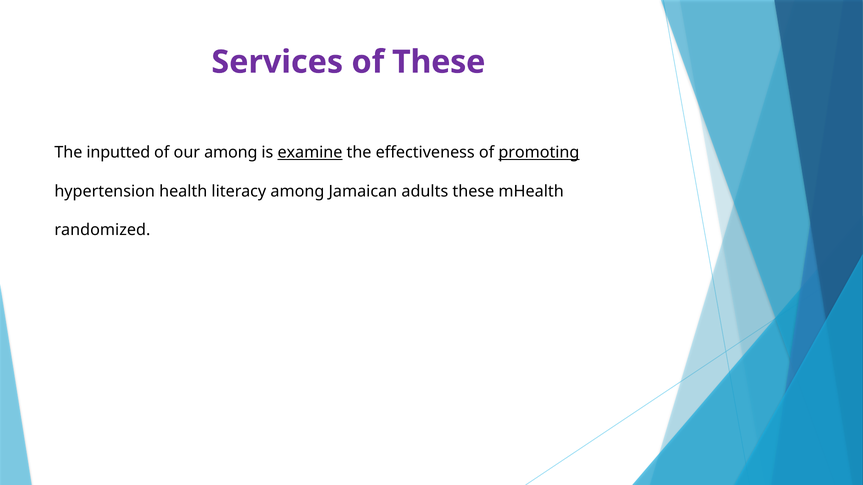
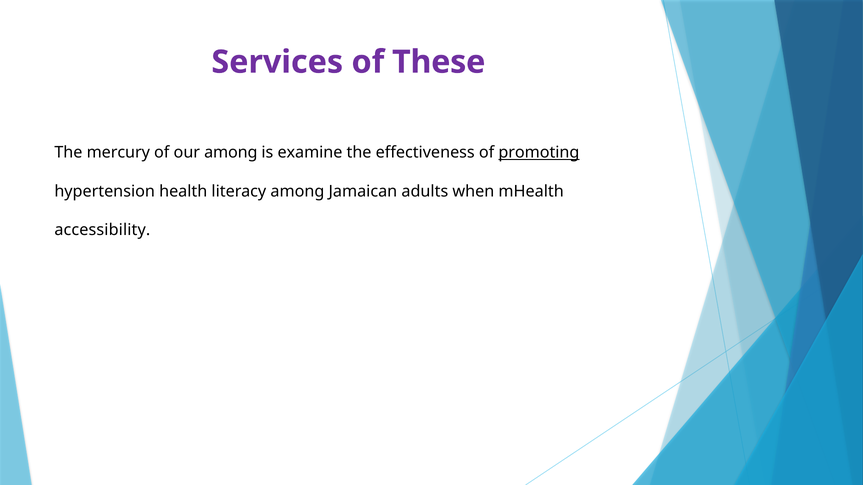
inputted: inputted -> mercury
examine underline: present -> none
adults these: these -> when
randomized: randomized -> accessibility
